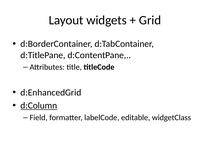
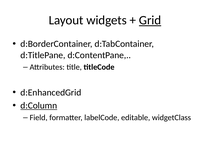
Grid underline: none -> present
